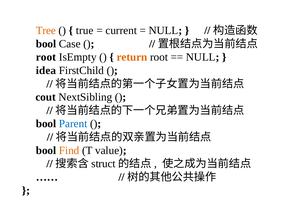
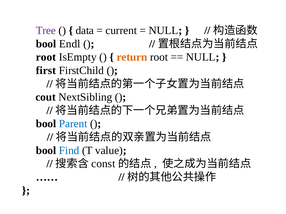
Tree colour: orange -> purple
true: true -> data
Case: Case -> Endl
idea: idea -> first
Find colour: orange -> blue
struct: struct -> const
